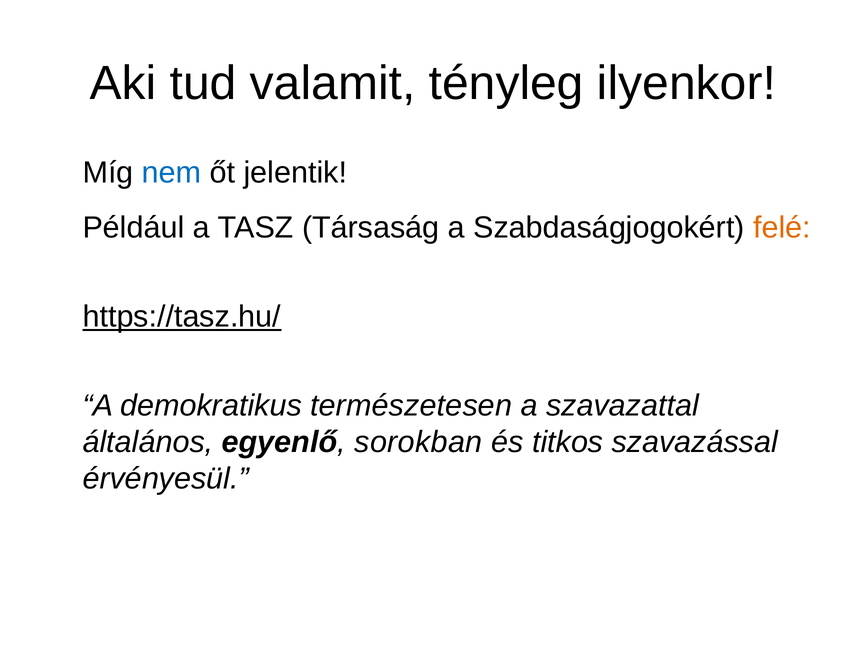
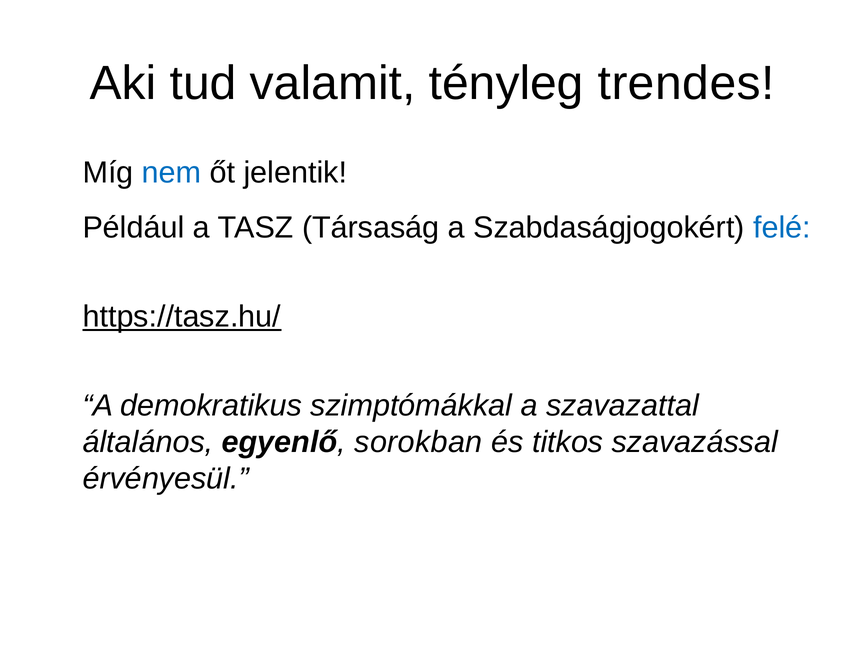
ilyenkor: ilyenkor -> trendes
felé colour: orange -> blue
természetesen: természetesen -> szimptómákkal
